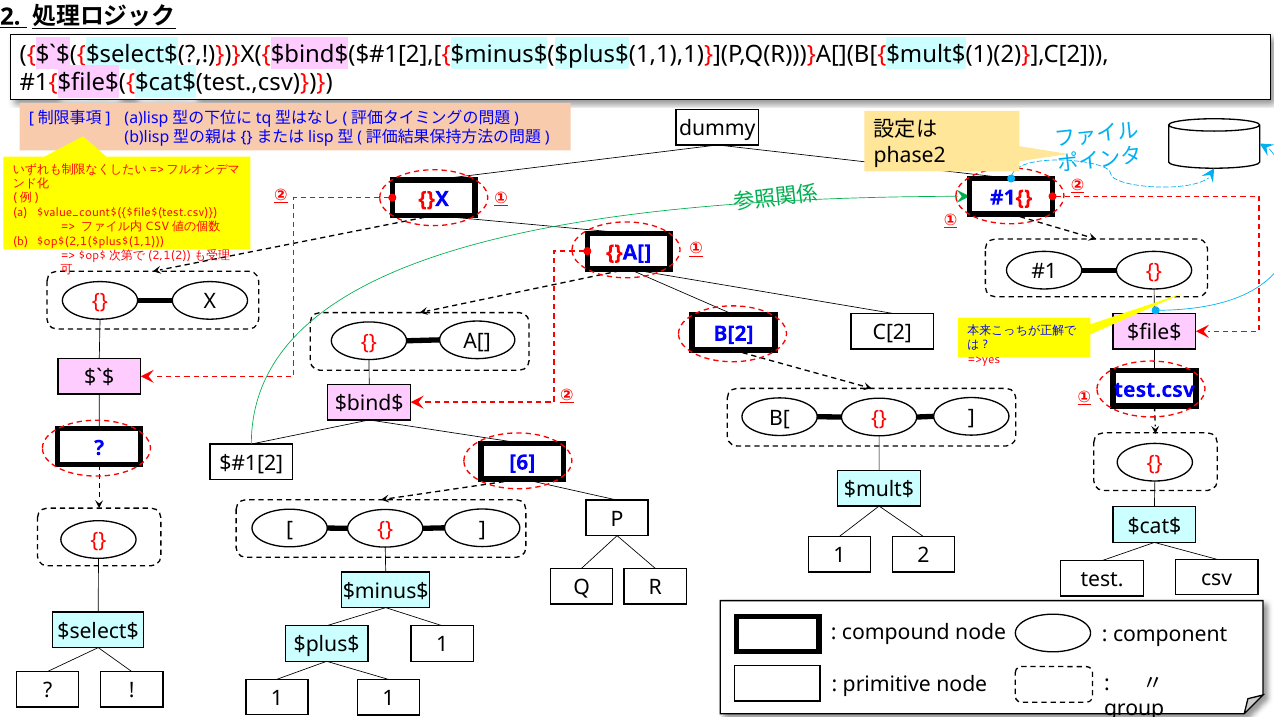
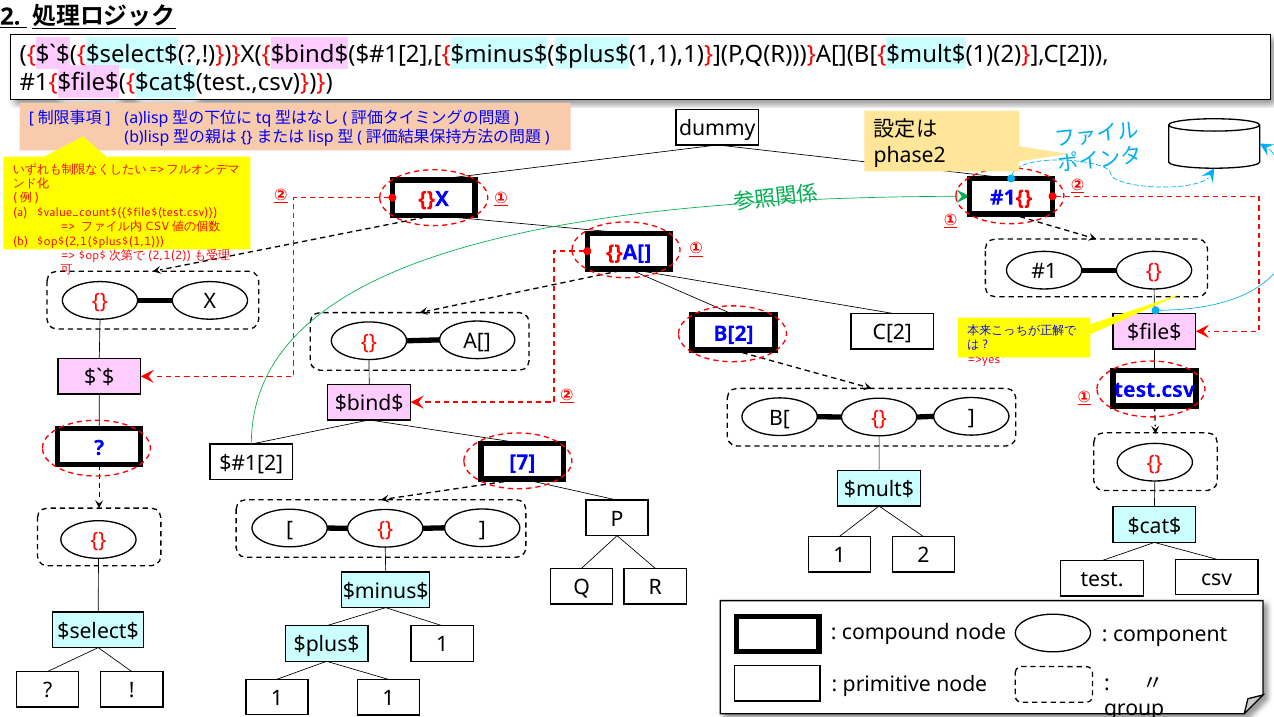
6: 6 -> 7
